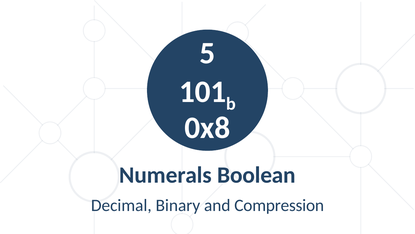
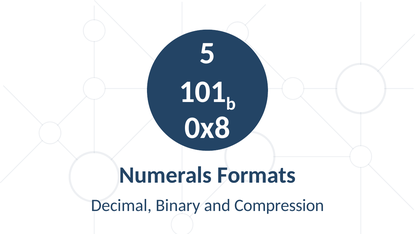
Boolean: Boolean -> Formats
